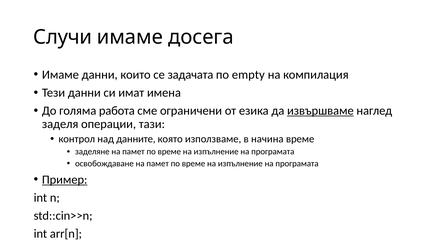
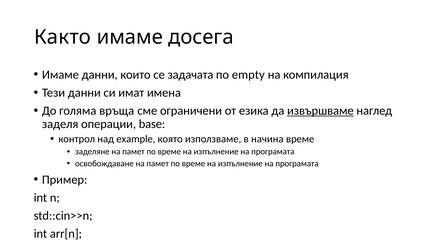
Случи: Случи -> Както
работа: работа -> връща
тази: тази -> base
данните: данните -> example
Пример underline: present -> none
